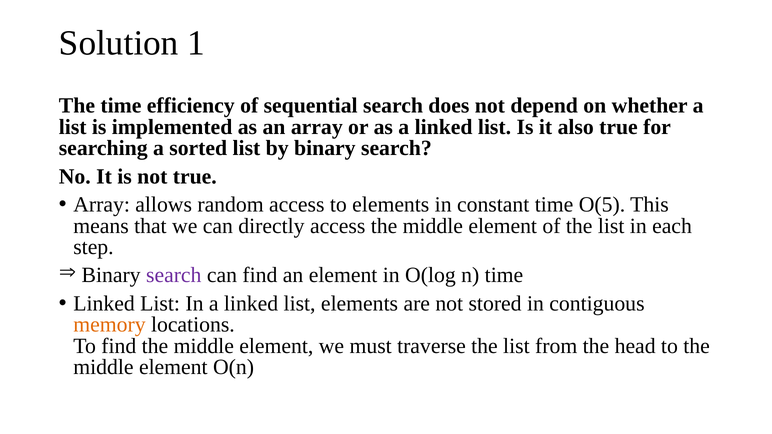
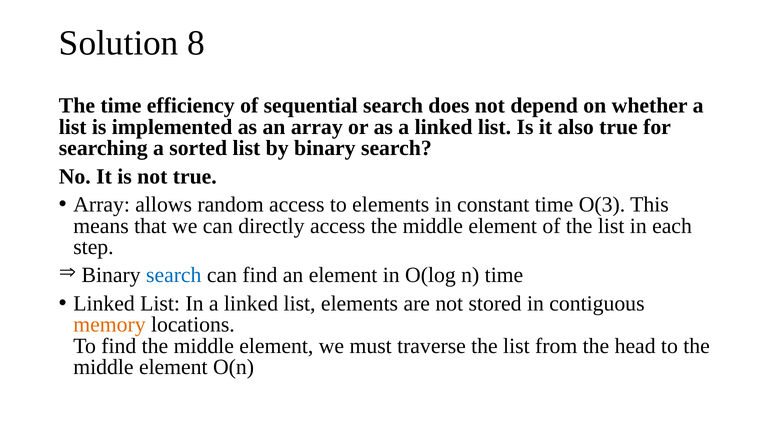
1: 1 -> 8
O(5: O(5 -> O(3
search at (174, 275) colour: purple -> blue
